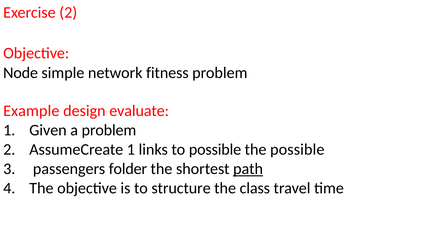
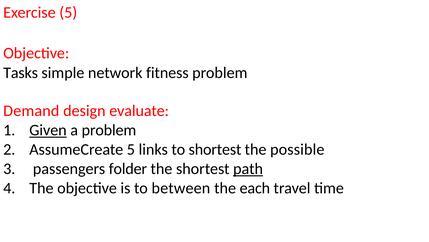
Exercise 2: 2 -> 5
Node: Node -> Tasks
Example: Example -> Demand
Given underline: none -> present
AssumeCreate 1: 1 -> 5
to possible: possible -> shortest
structure: structure -> between
class: class -> each
